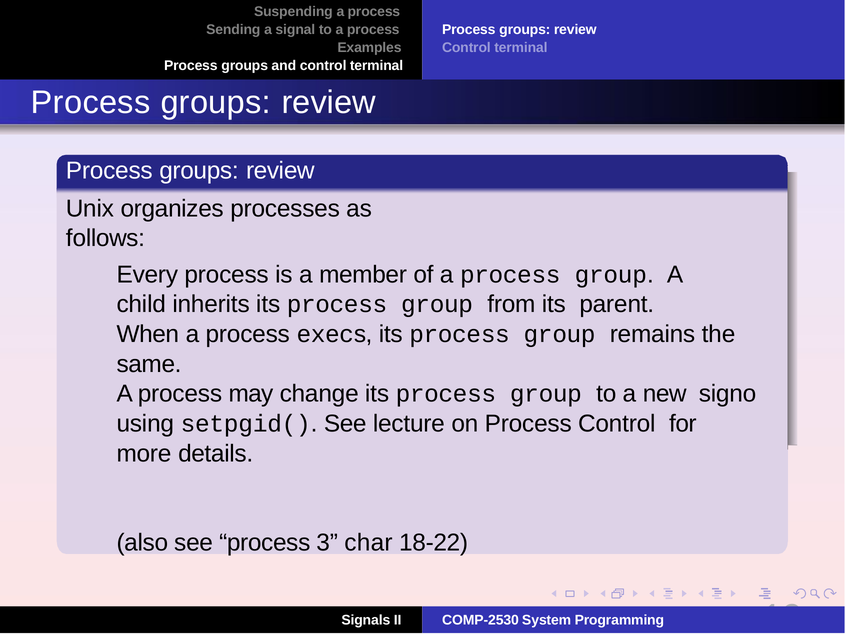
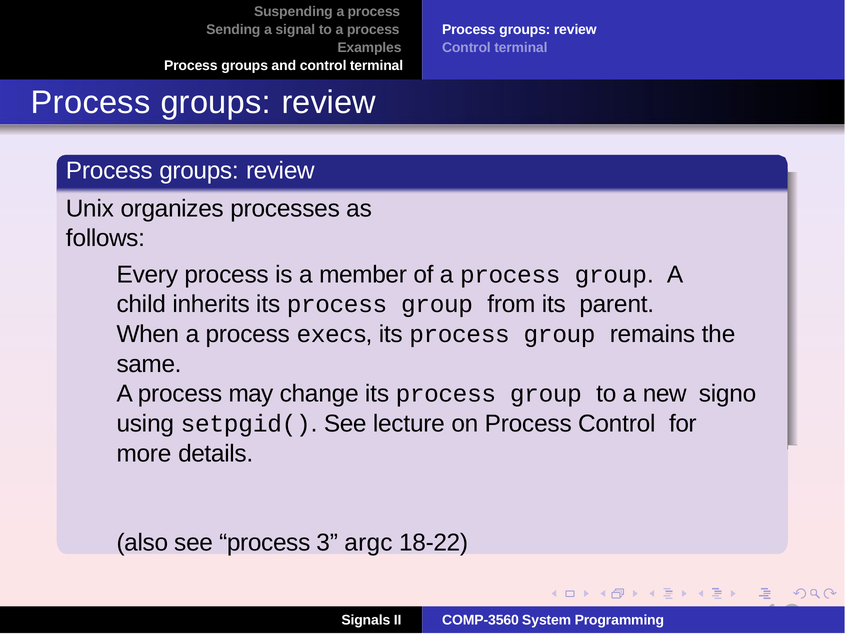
char: char -> argc
COMP-2530: COMP-2530 -> COMP-3560
